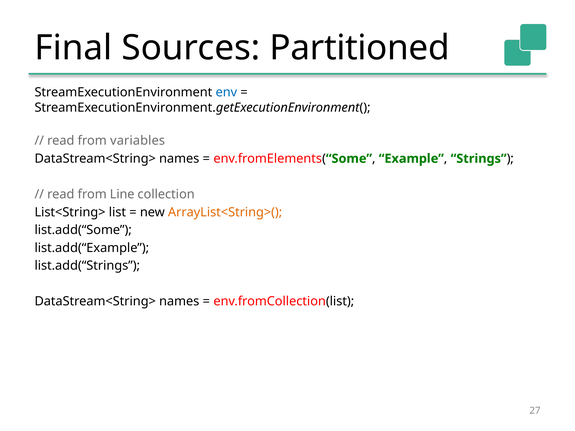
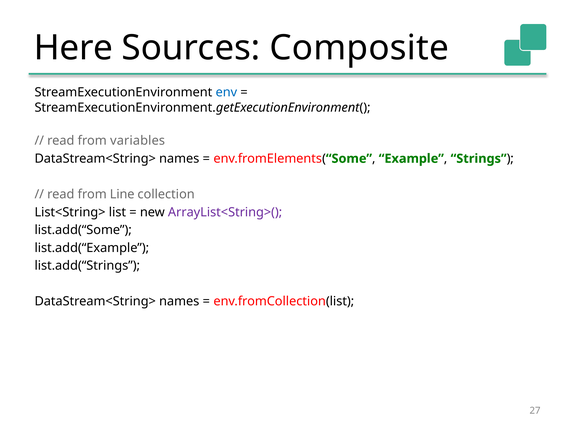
Final: Final -> Here
Partitioned: Partitioned -> Composite
ArrayList<String>( colour: orange -> purple
